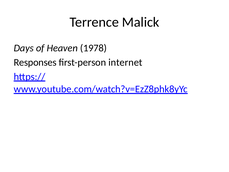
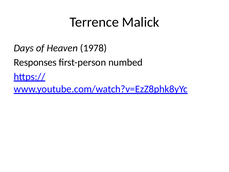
internet: internet -> numbed
